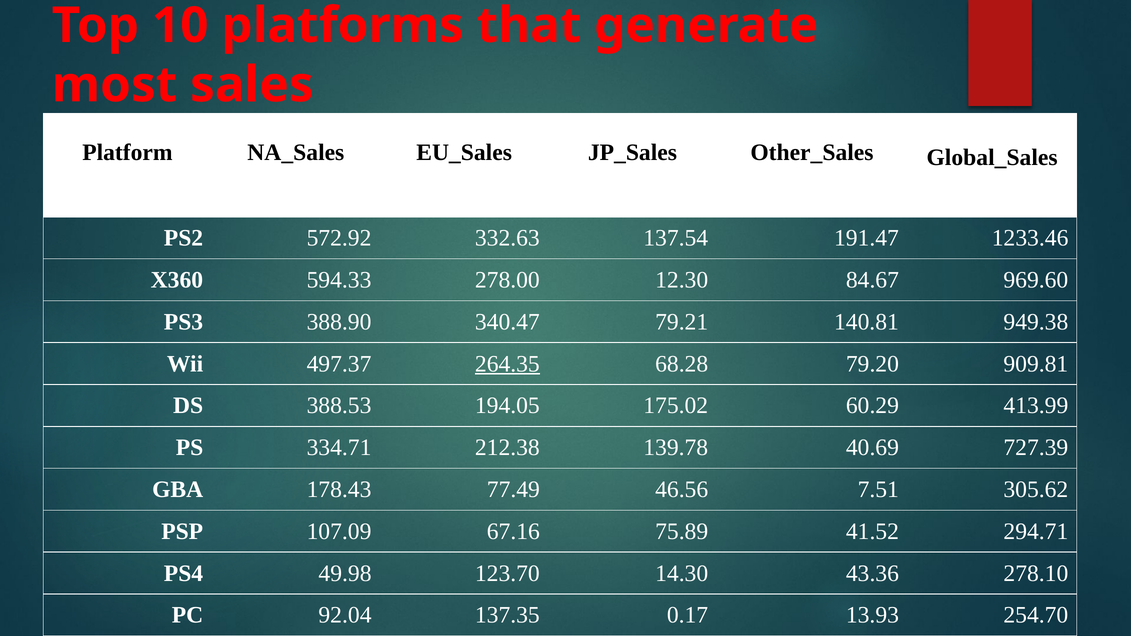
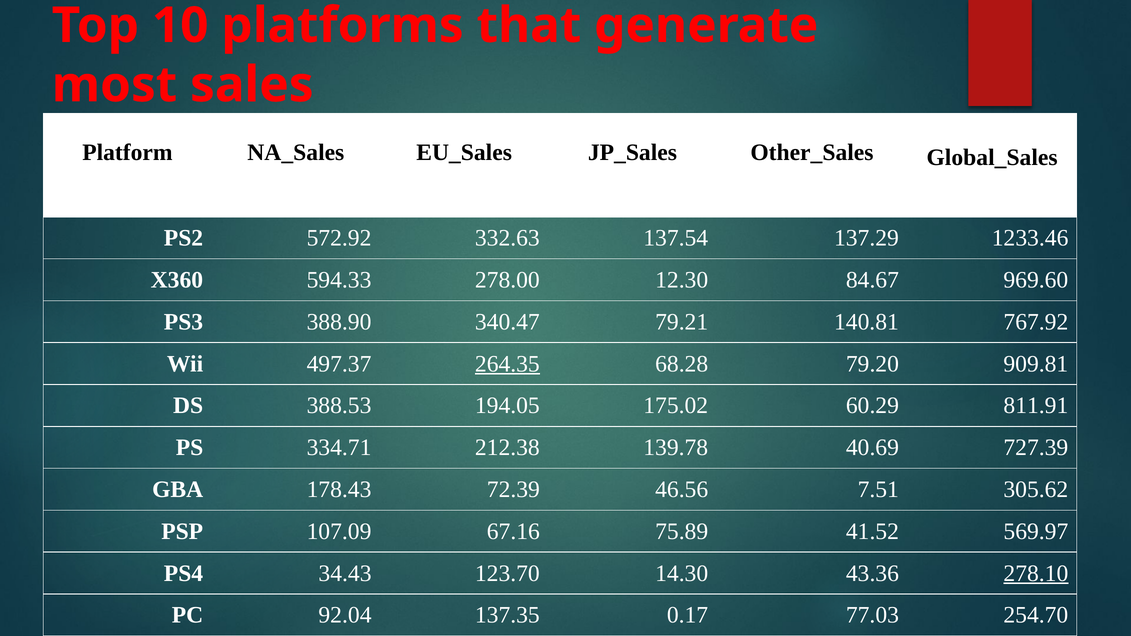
191.47: 191.47 -> 137.29
949.38: 949.38 -> 767.92
413.99: 413.99 -> 811.91
77.49: 77.49 -> 72.39
294.71: 294.71 -> 569.97
49.98: 49.98 -> 34.43
278.10 underline: none -> present
13.93: 13.93 -> 77.03
